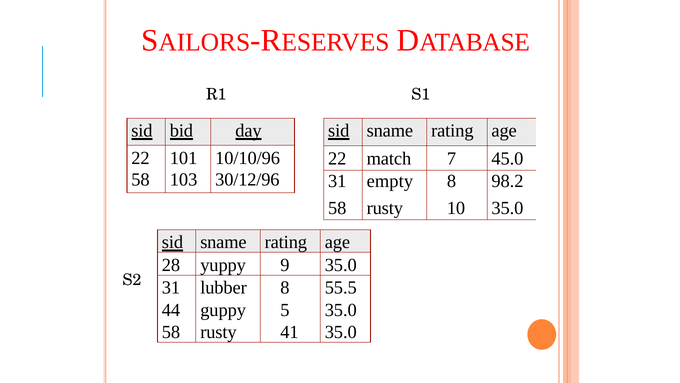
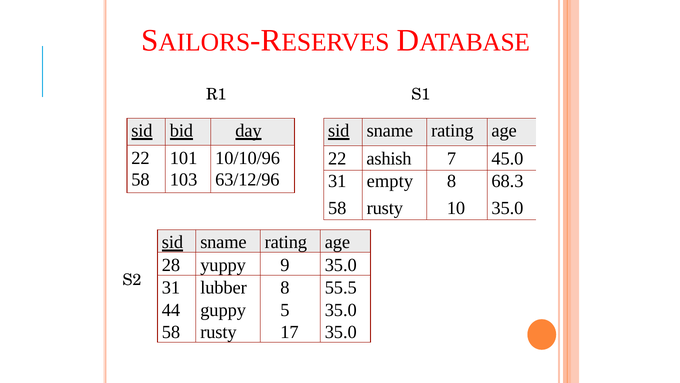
match: match -> ashish
30/12/96: 30/12/96 -> 63/12/96
98.2: 98.2 -> 68.3
41: 41 -> 17
